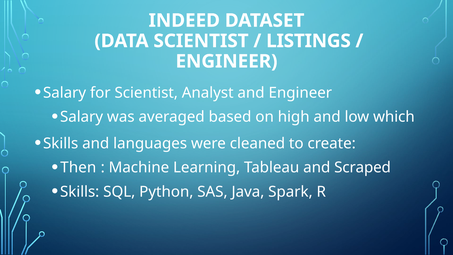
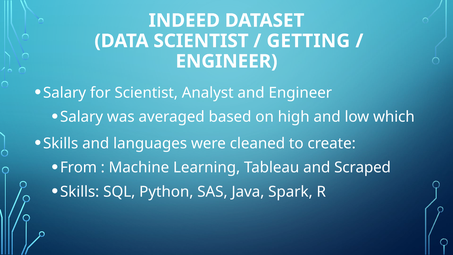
LISTINGS: LISTINGS -> GETTING
Then: Then -> From
